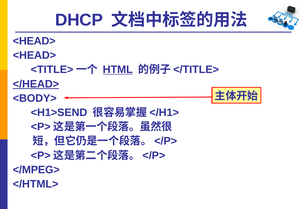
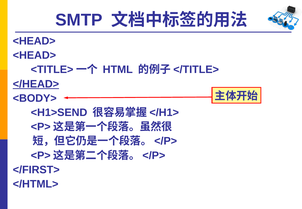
DHCP: DHCP -> SMTP
HTML underline: present -> none
</MPEG>: </MPEG> -> </FIRST>
